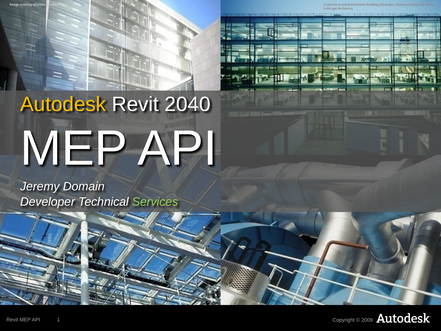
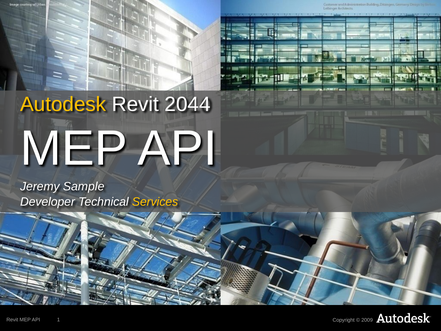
2040: 2040 -> 2044
Domain: Domain -> Sample
Services colour: light green -> yellow
